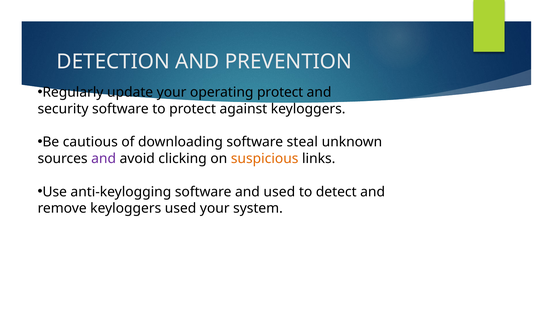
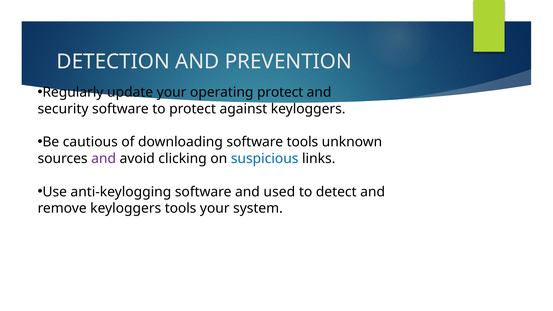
software steal: steal -> tools
suspicious colour: orange -> blue
keyloggers used: used -> tools
